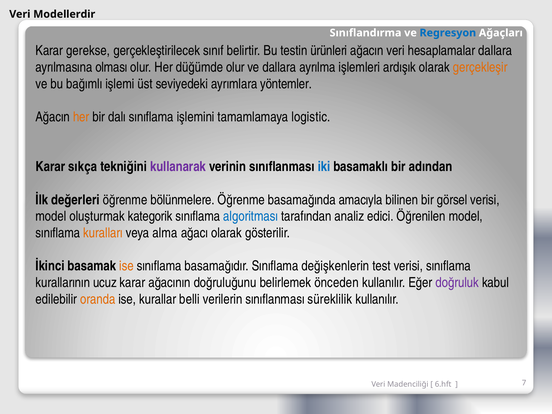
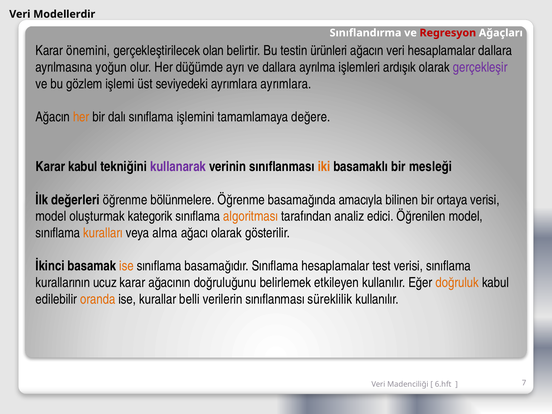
Regresyon colour: blue -> red
gerekse: gerekse -> önemini
sınıf: sınıf -> olan
olması: olması -> yoğun
düğümde olur: olur -> ayrı
gerçekleşir colour: orange -> purple
bağımlı: bağımlı -> gözlem
ayrımlara yöntemler: yöntemler -> ayrımlara
logistic: logistic -> değere
Karar sıkça: sıkça -> kabul
iki colour: blue -> orange
adından: adından -> mesleği
görsel: görsel -> ortaya
algoritması colour: blue -> orange
Sınıflama değişkenlerin: değişkenlerin -> hesaplamalar
önceden: önceden -> etkileyen
doğruluk colour: purple -> orange
